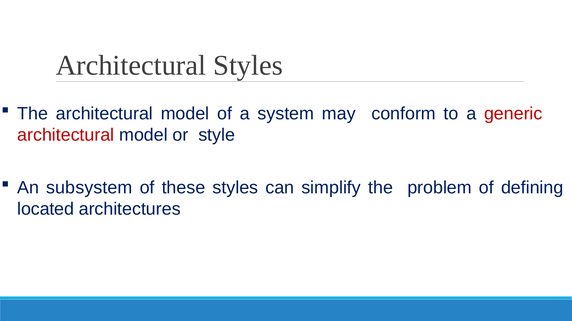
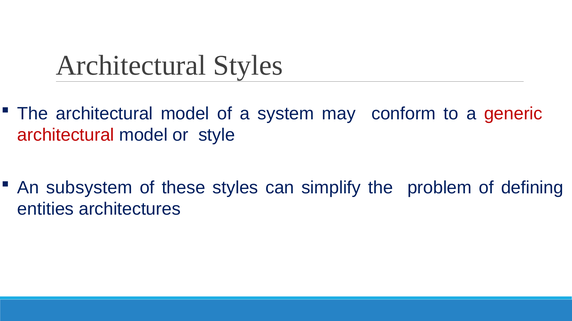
located: located -> entities
